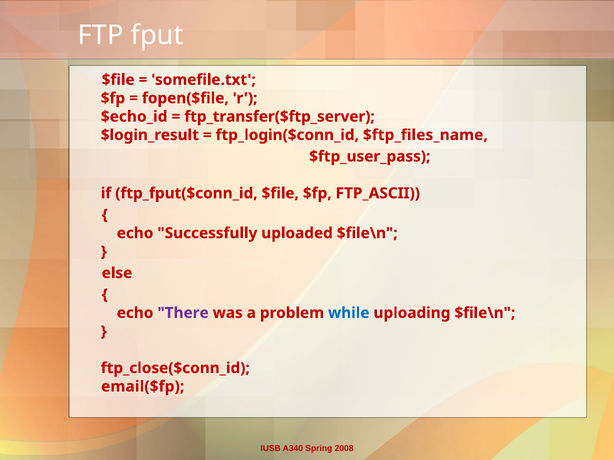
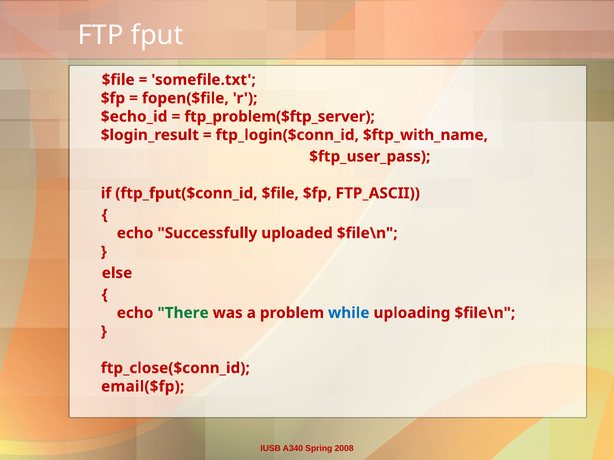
ftp_transfer($ftp_server: ftp_transfer($ftp_server -> ftp_problem($ftp_server
$ftp_files_name: $ftp_files_name -> $ftp_with_name
There colour: purple -> green
